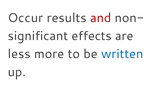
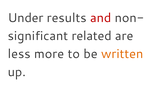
Occur: Occur -> Under
effects: effects -> related
written colour: blue -> orange
